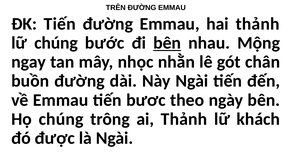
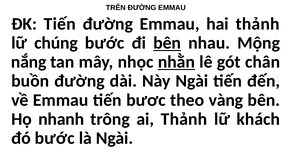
ngay: ngay -> nắng
nhằn underline: none -> present
ngày: ngày -> vàng
Họ chúng: chúng -> nhanh
đó được: được -> bước
